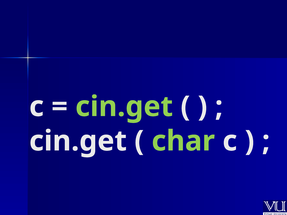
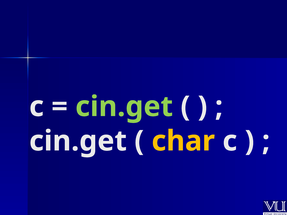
char colour: light green -> yellow
